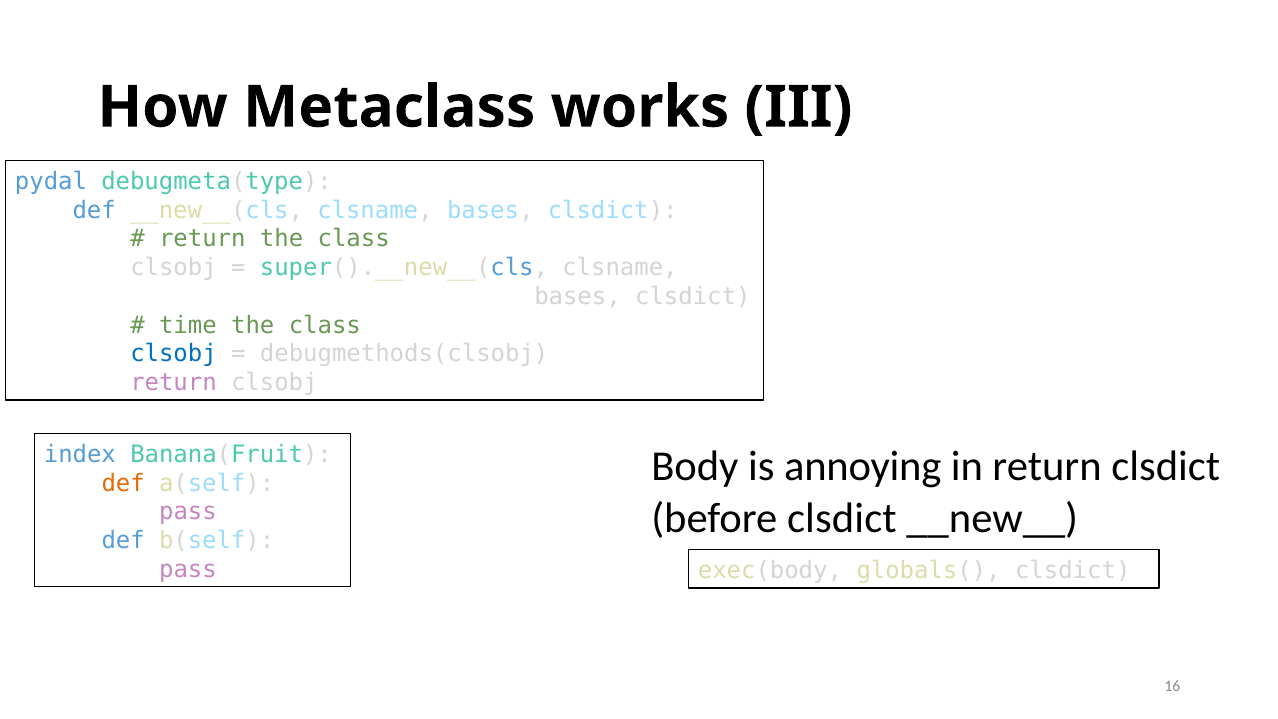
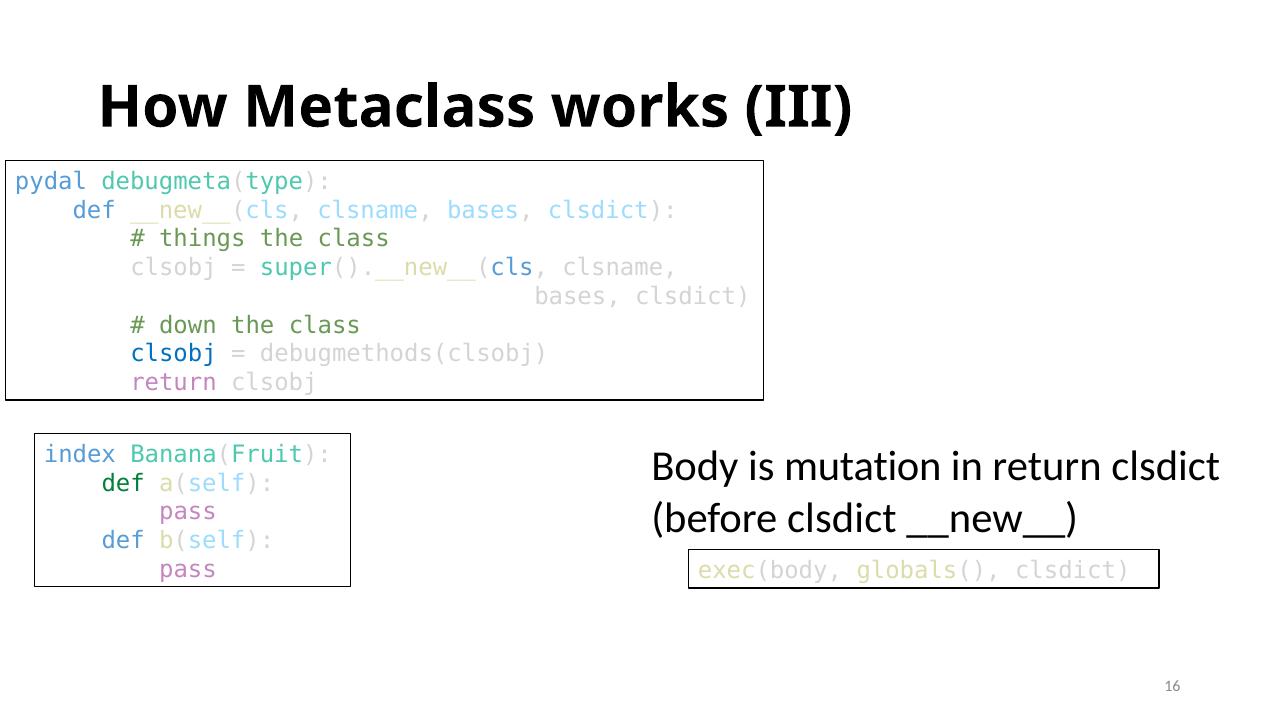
return at (202, 239): return -> things
time: time -> down
annoying: annoying -> mutation
def at (123, 483) colour: orange -> green
